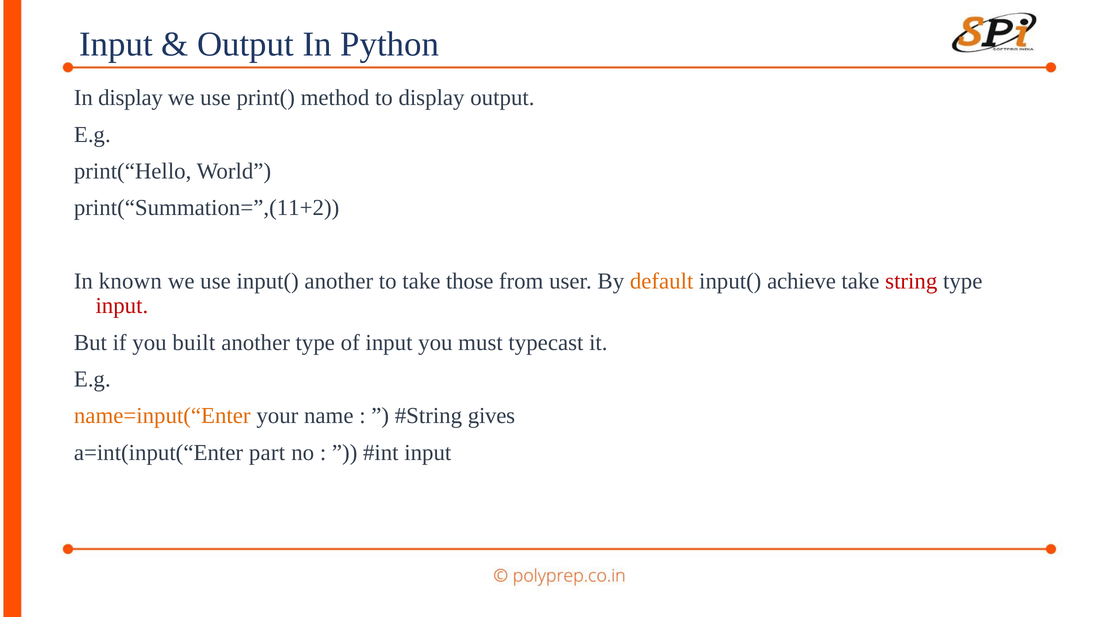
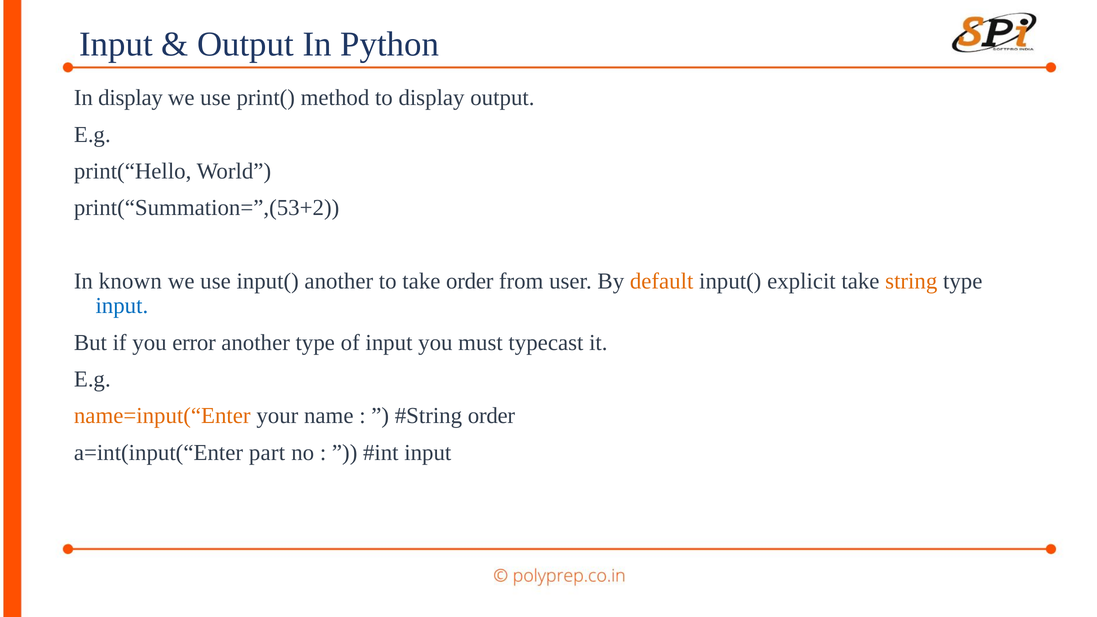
print(“Summation=”,(11+2: print(“Summation=”,(11+2 -> print(“Summation=”,(53+2
take those: those -> order
achieve: achieve -> explicit
string colour: red -> orange
input at (122, 306) colour: red -> blue
built: built -> error
gives at (491, 416): gives -> order
